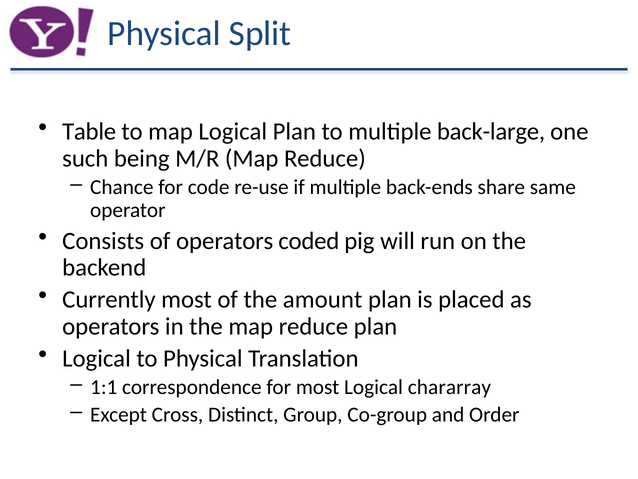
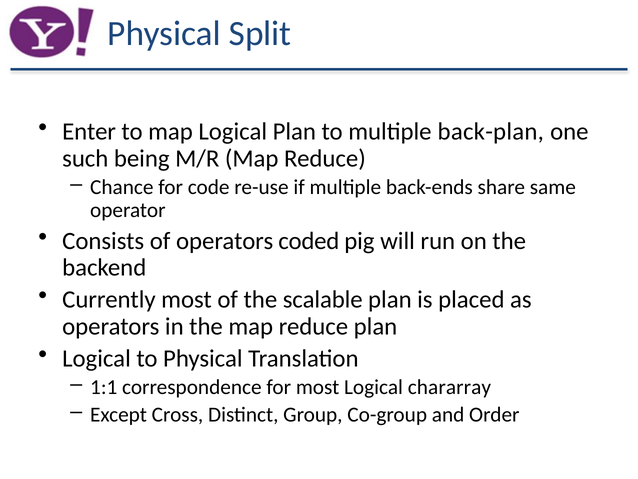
Table: Table -> Enter
back-large: back-large -> back-plan
amount: amount -> scalable
